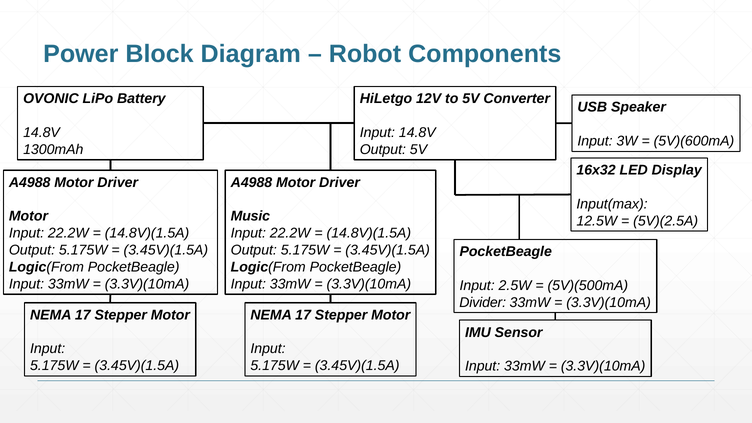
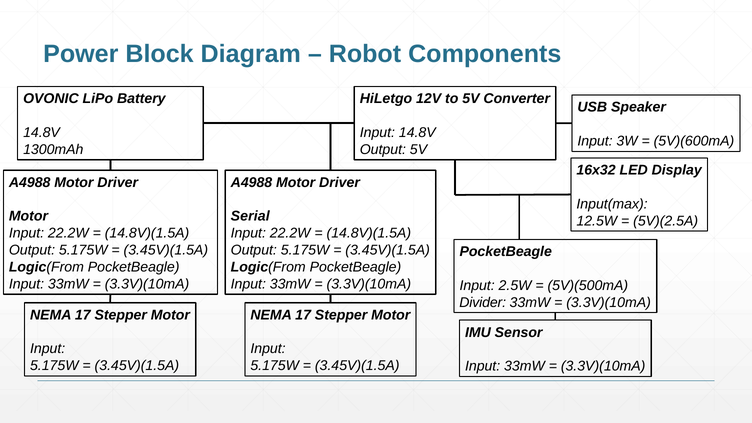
Music: Music -> Serial
